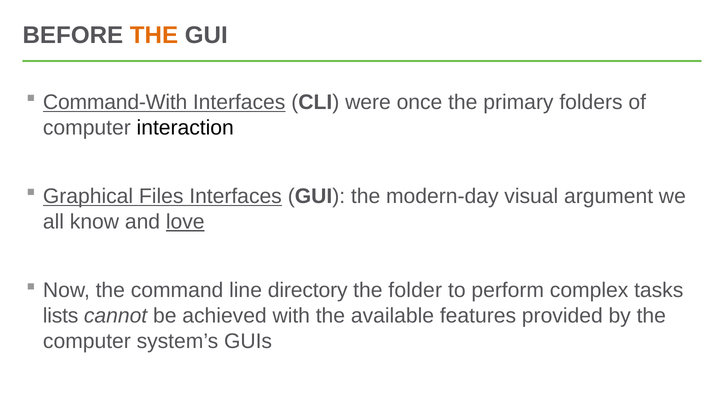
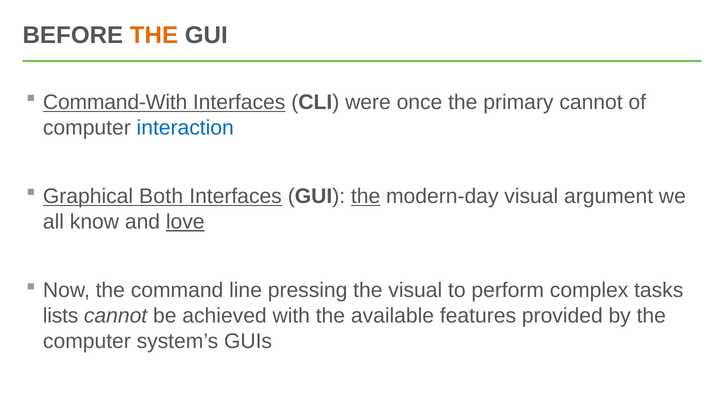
primary folders: folders -> cannot
interaction colour: black -> blue
Files: Files -> Both
the at (366, 197) underline: none -> present
directory: directory -> pressing
the folder: folder -> visual
